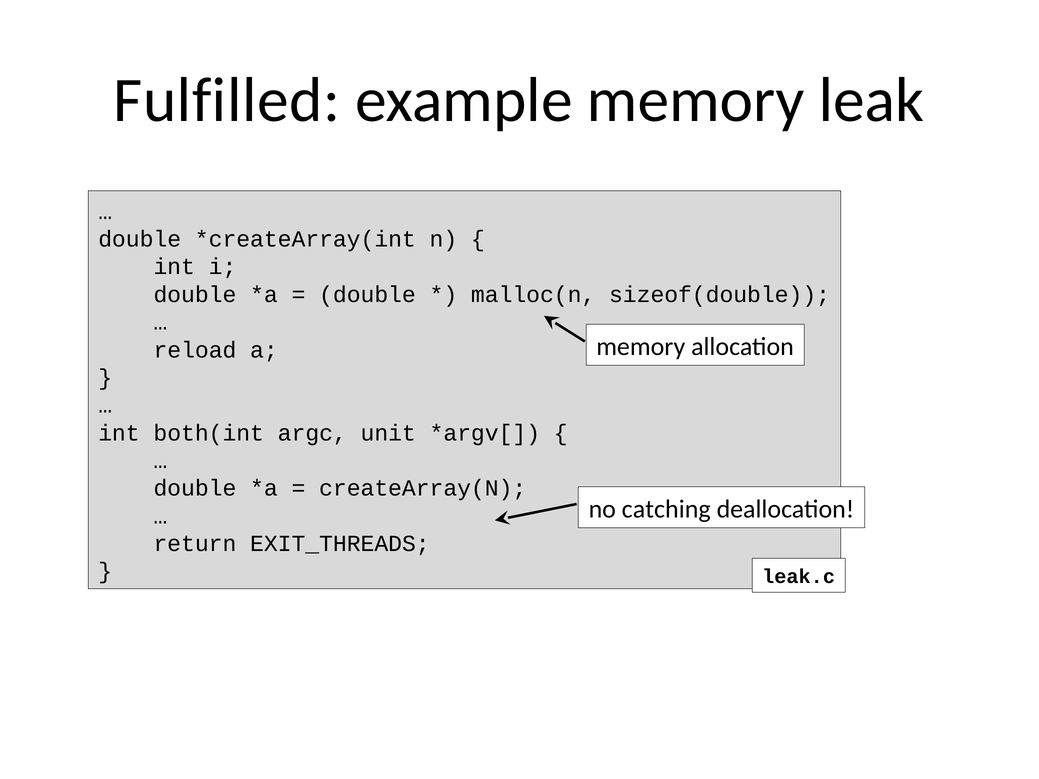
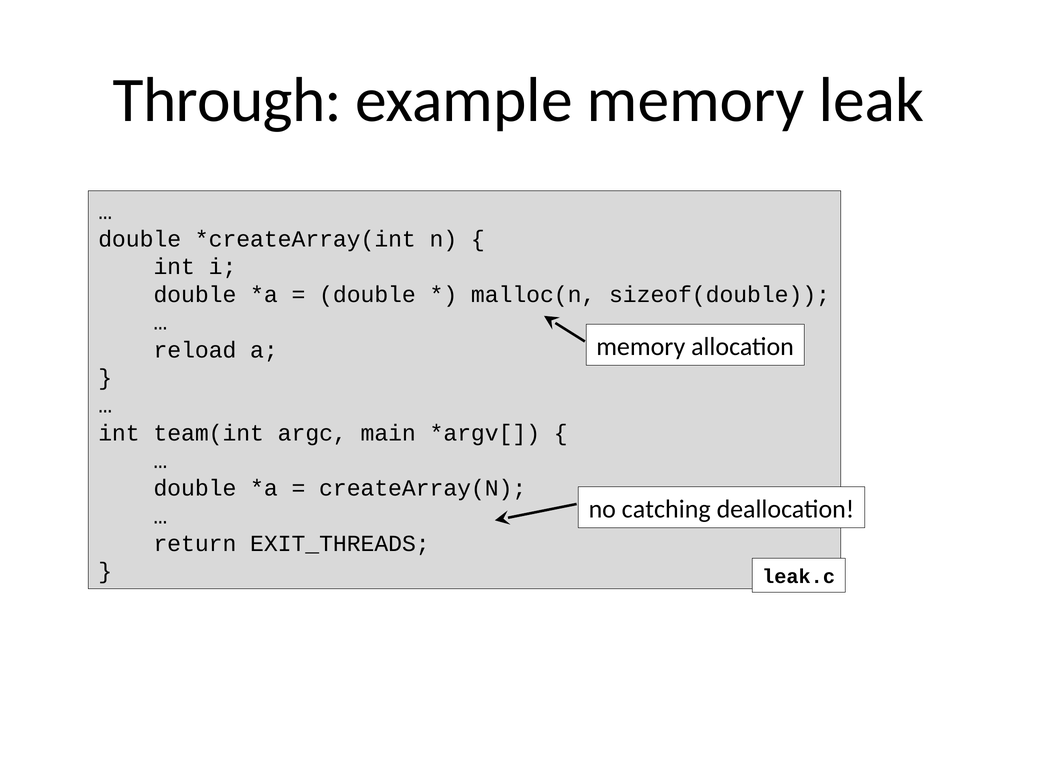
Fulfilled: Fulfilled -> Through
both(int: both(int -> team(int
unit: unit -> main
